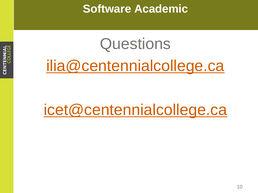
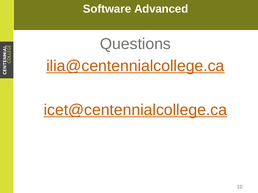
Academic: Academic -> Advanced
